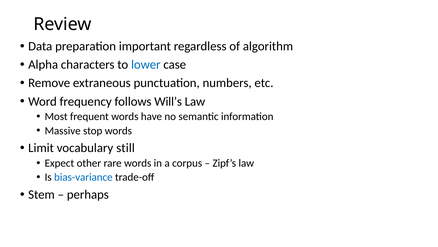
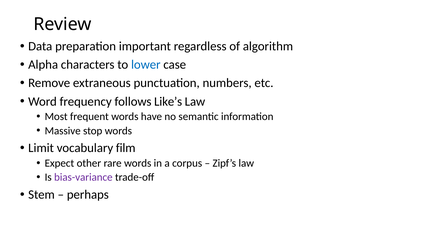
Will’s: Will’s -> Like’s
still: still -> film
bias-variance colour: blue -> purple
